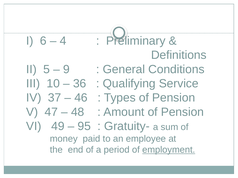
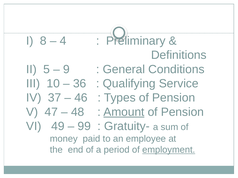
6: 6 -> 8
Amount underline: none -> present
95: 95 -> 99
